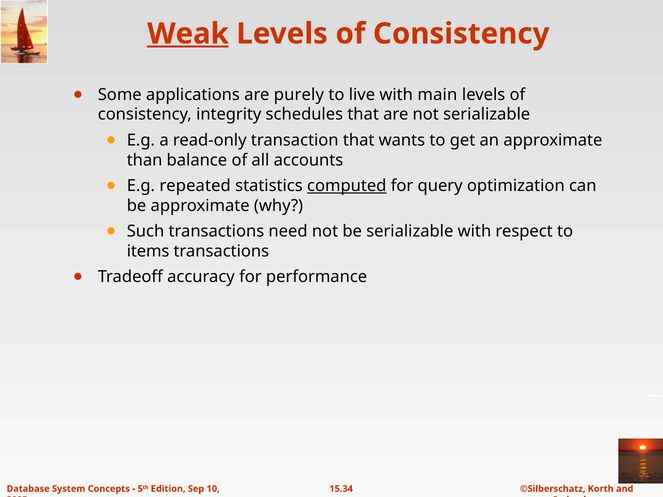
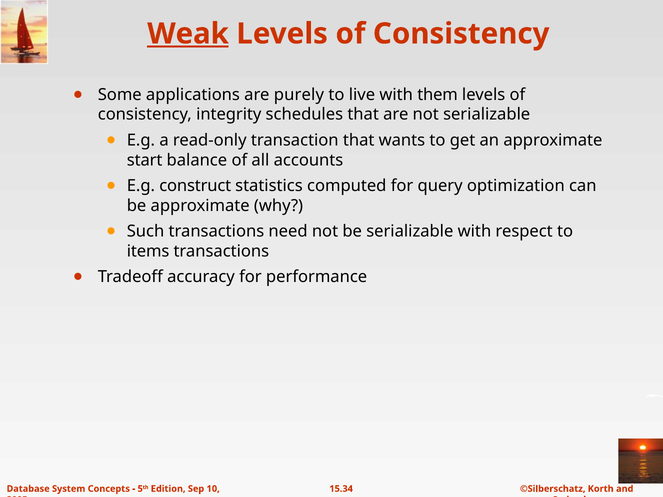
main: main -> them
than: than -> start
repeated: repeated -> construct
computed underline: present -> none
